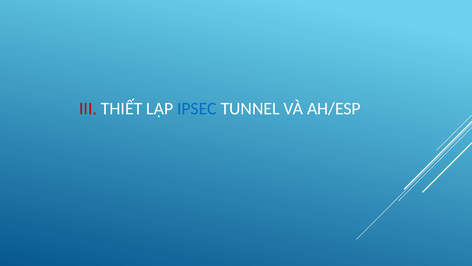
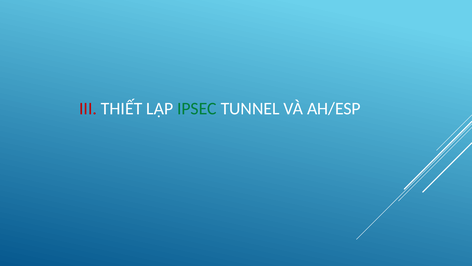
IPSEC colour: blue -> green
